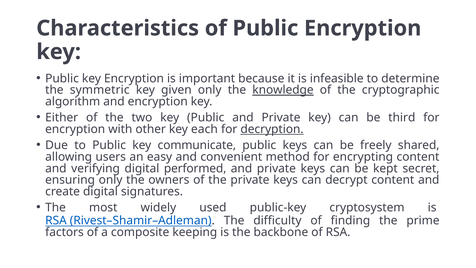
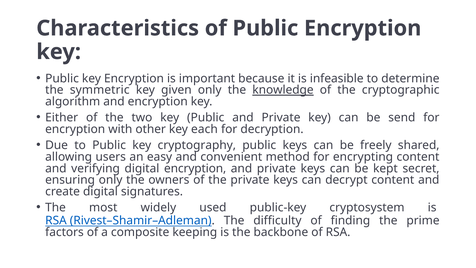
third: third -> send
decryption underline: present -> none
communicate: communicate -> cryptography
digital performed: performed -> encryption
